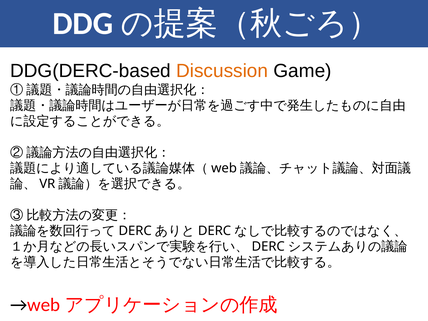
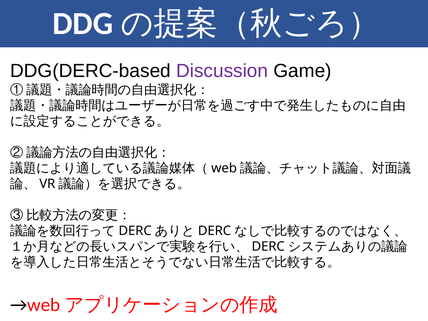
Discussion colour: orange -> purple
